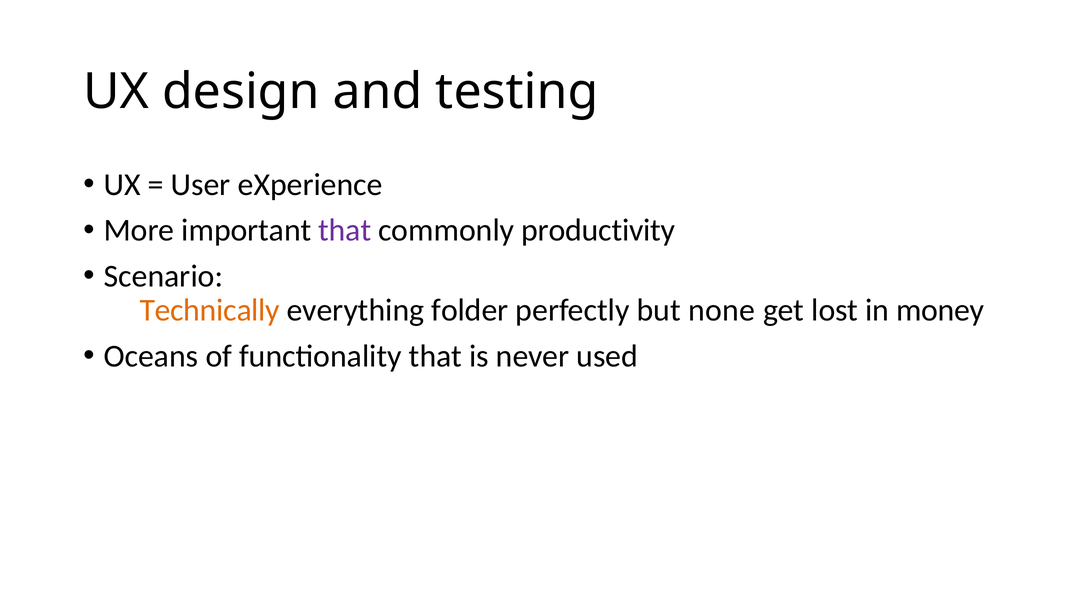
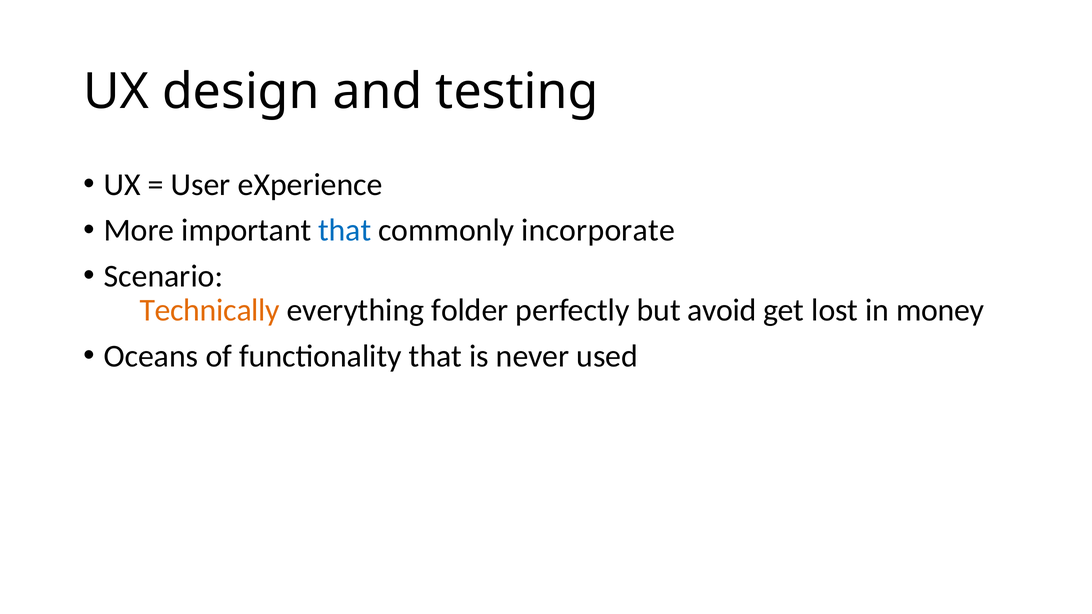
that at (345, 230) colour: purple -> blue
productivity: productivity -> incorporate
none: none -> avoid
